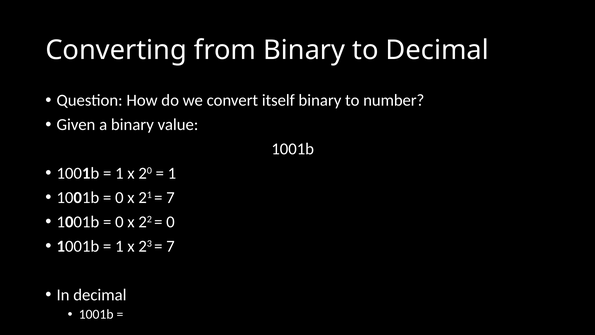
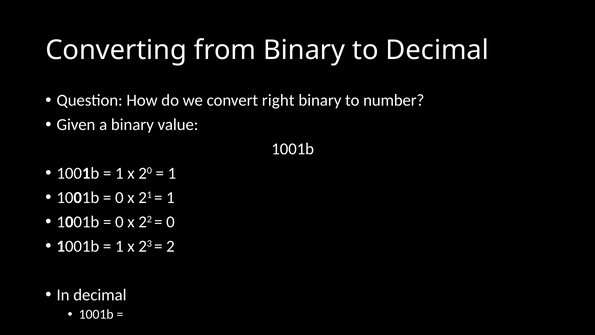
itself: itself -> right
7 at (170, 197): 7 -> 1
7 at (170, 246): 7 -> 2
